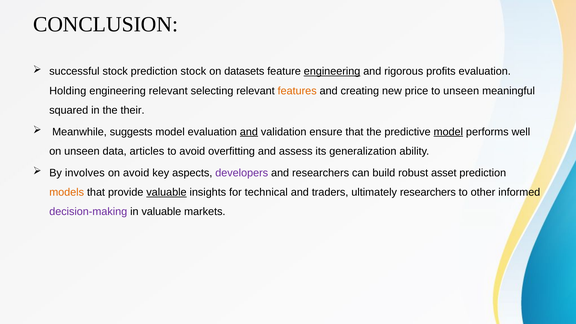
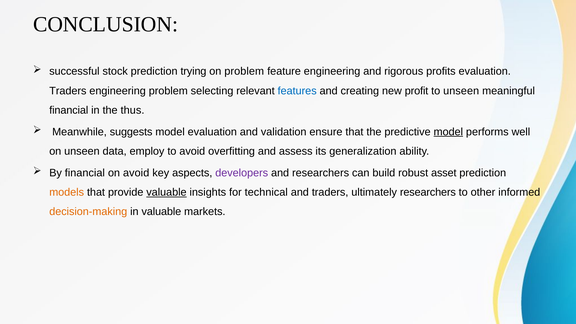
prediction stock: stock -> trying
on datasets: datasets -> problem
engineering at (332, 71) underline: present -> none
Holding at (68, 91): Holding -> Traders
engineering relevant: relevant -> problem
features colour: orange -> blue
price: price -> profit
squared at (69, 110): squared -> financial
their: their -> thus
and at (249, 132) underline: present -> none
articles: articles -> employ
By involves: involves -> financial
decision-making colour: purple -> orange
